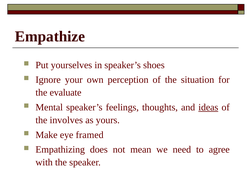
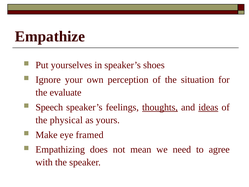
Mental: Mental -> Speech
thoughts underline: none -> present
involves: involves -> physical
